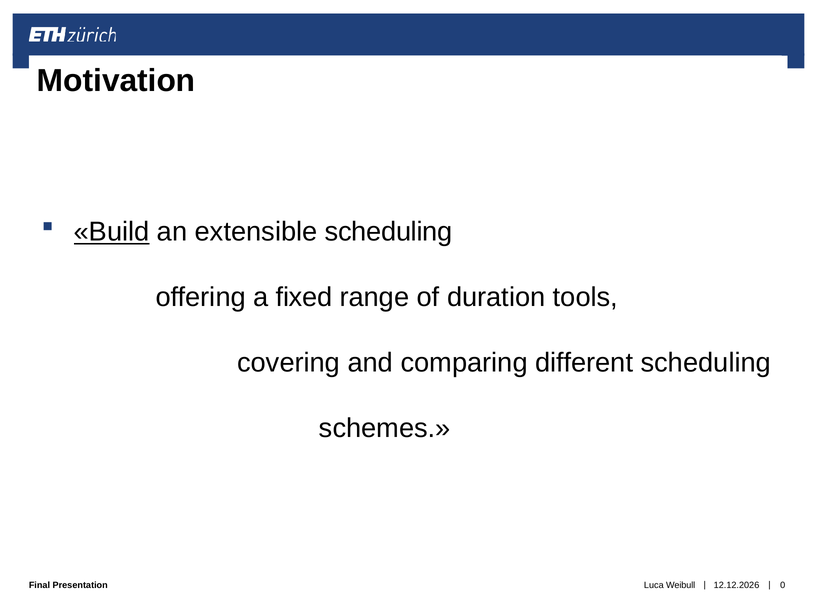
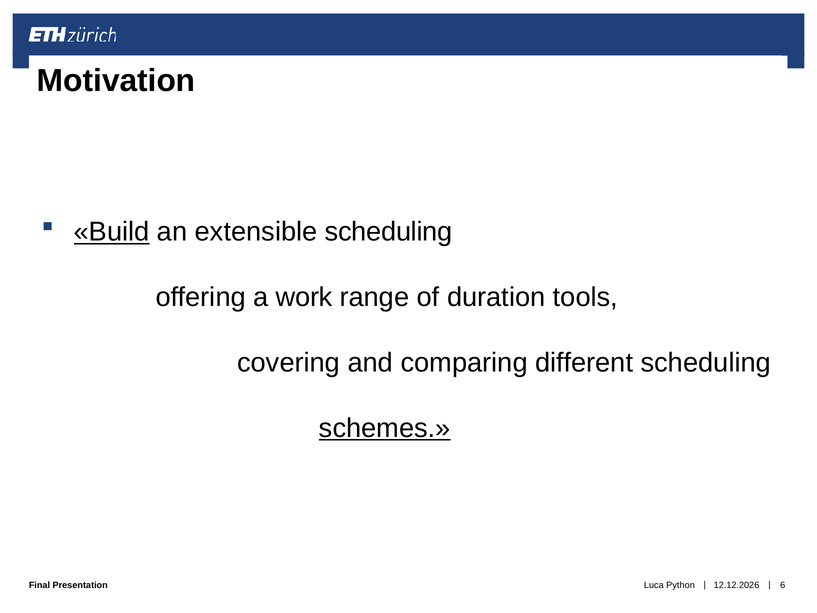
fixed: fixed -> work
schemes underline: none -> present
0: 0 -> 6
Weibull: Weibull -> Python
